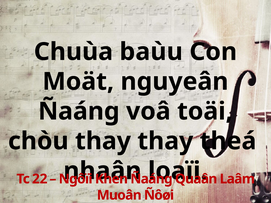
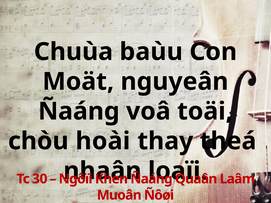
chòu thay: thay -> hoài
22: 22 -> 30
